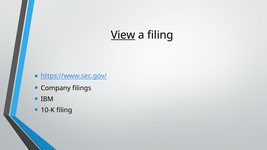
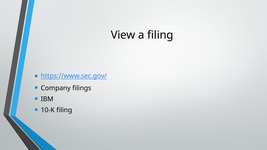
View underline: present -> none
